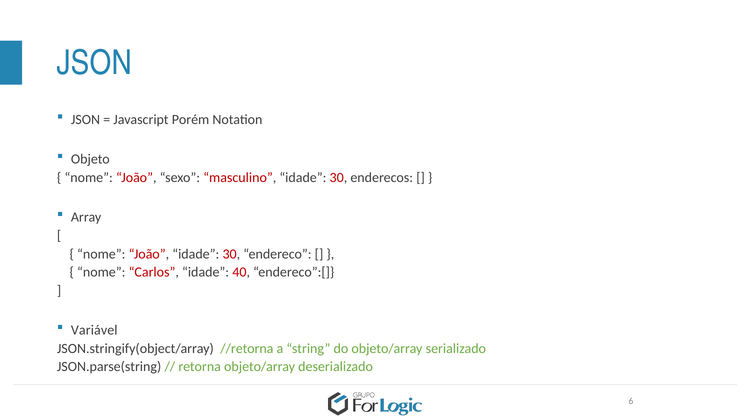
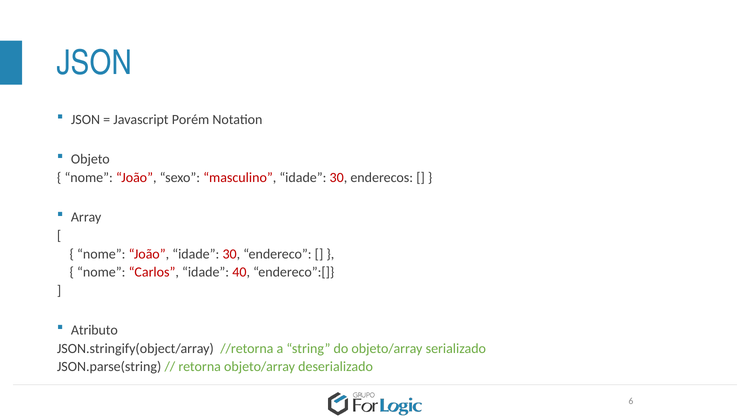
Variável: Variável -> Atributo
